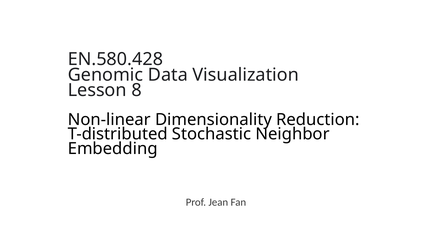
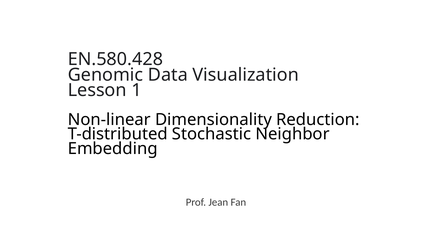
8: 8 -> 1
